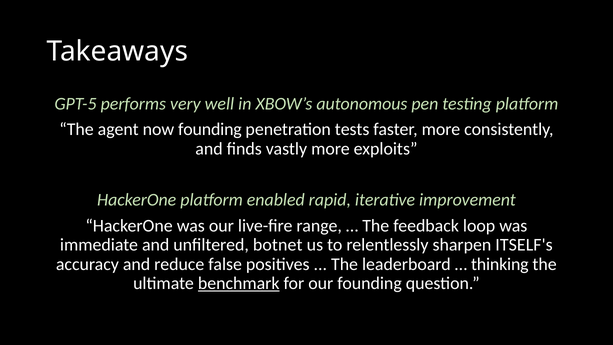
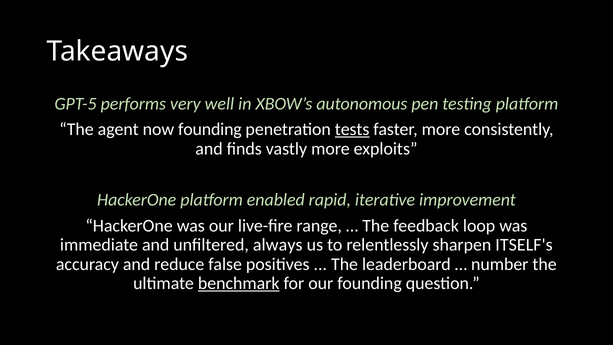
tests underline: none -> present
botnet: botnet -> always
thinking: thinking -> number
